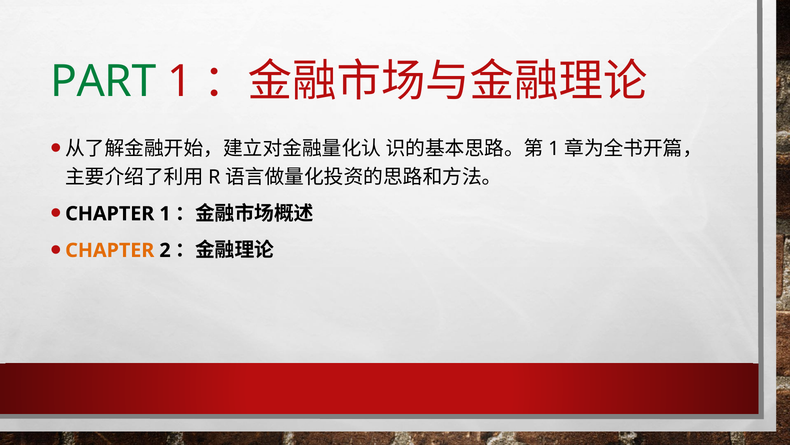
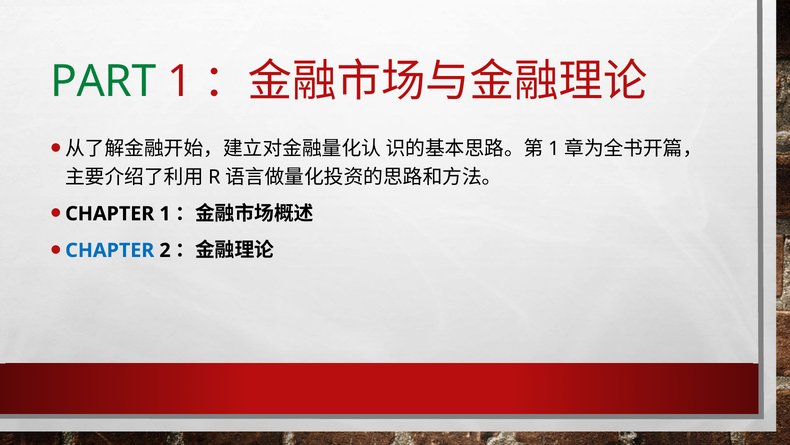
CHAPTER at (110, 250) colour: orange -> blue
